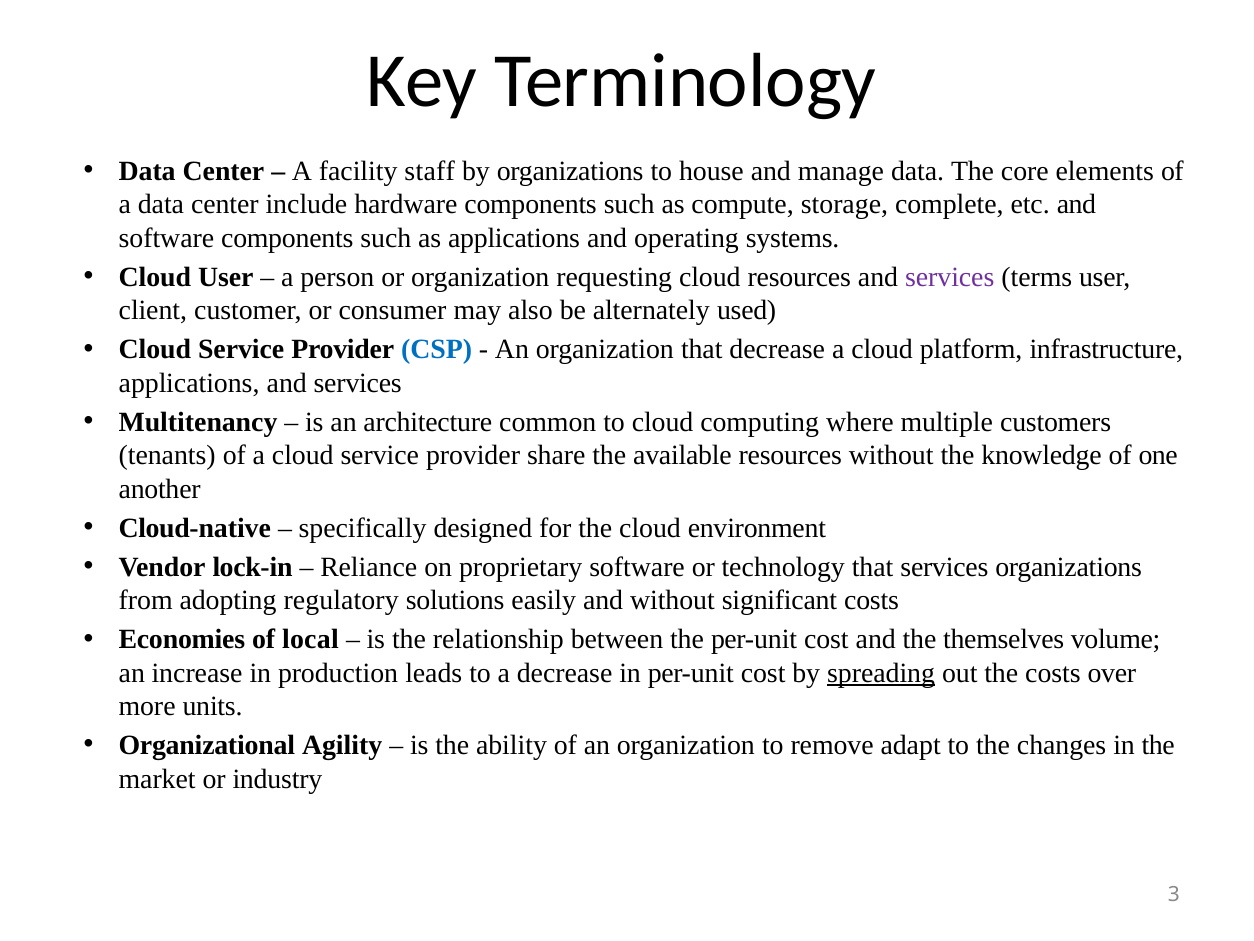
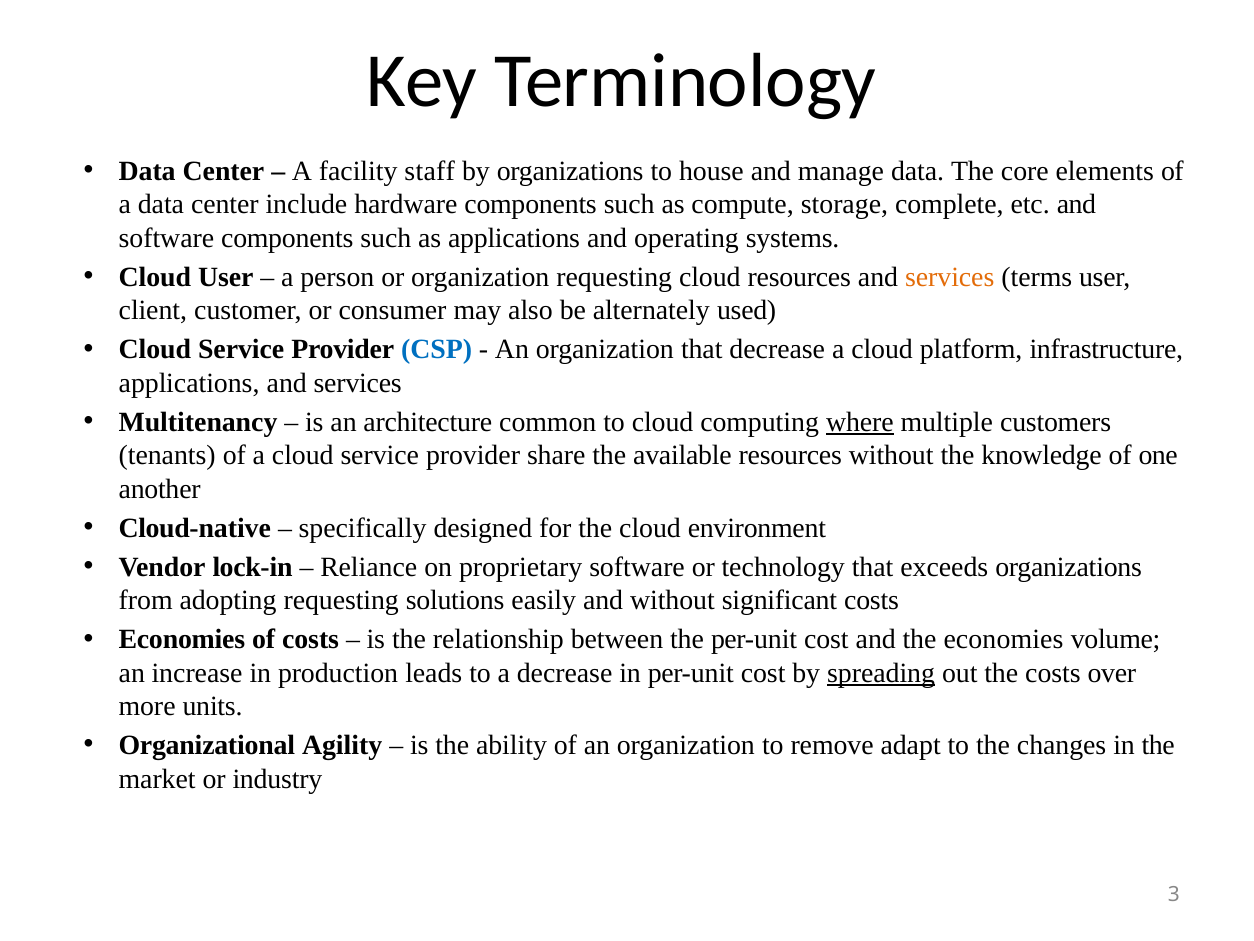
services at (950, 277) colour: purple -> orange
where underline: none -> present
that services: services -> exceeds
adopting regulatory: regulatory -> requesting
of local: local -> costs
the themselves: themselves -> economies
